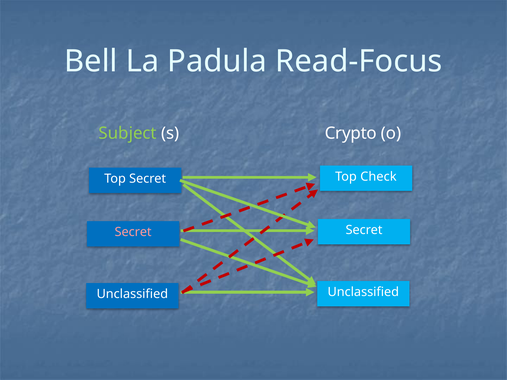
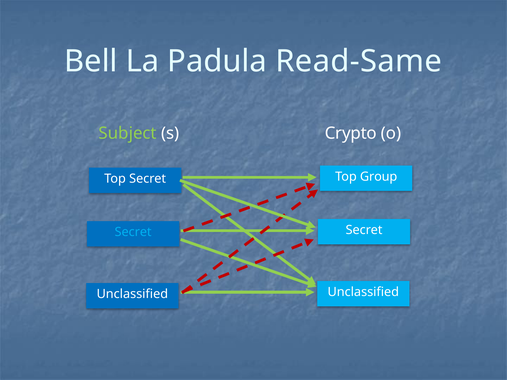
Read-Focus: Read-Focus -> Read-Same
Check: Check -> Group
Secret at (133, 232) colour: pink -> light blue
